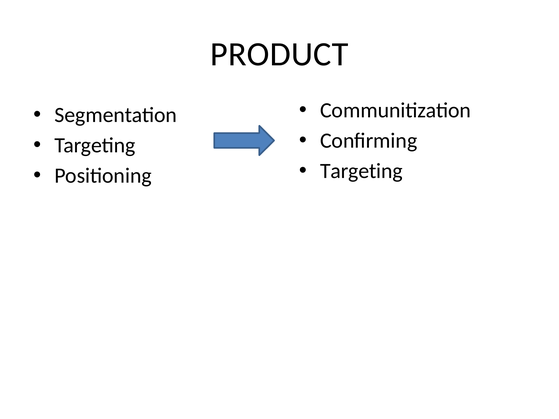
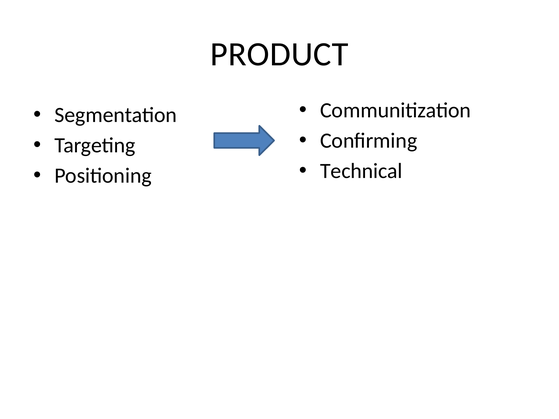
Targeting at (361, 171): Targeting -> Technical
